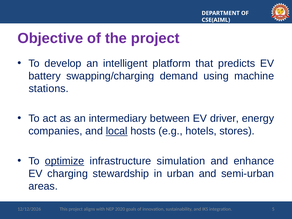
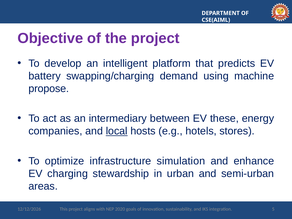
stations: stations -> propose
driver: driver -> these
optimize underline: present -> none
